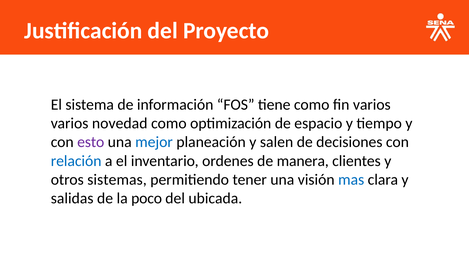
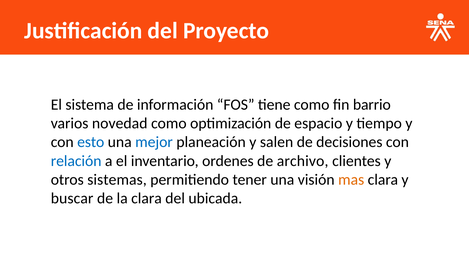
fin varios: varios -> barrio
esto colour: purple -> blue
manera: manera -> archivo
mas colour: blue -> orange
salidas: salidas -> buscar
la poco: poco -> clara
